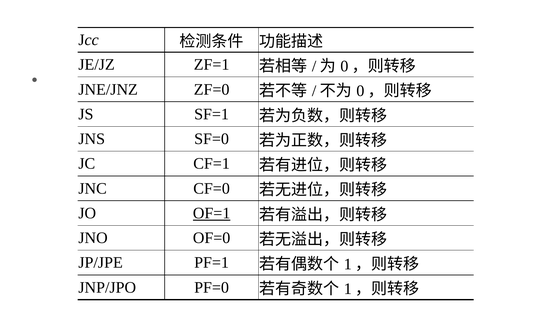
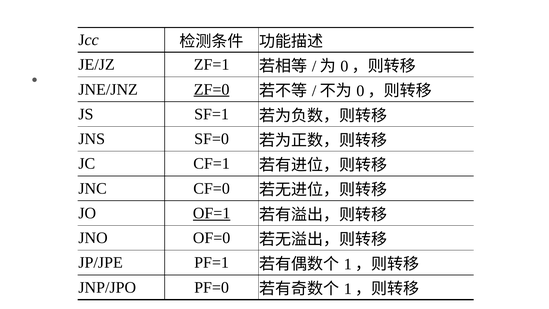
ZF=0 underline: none -> present
